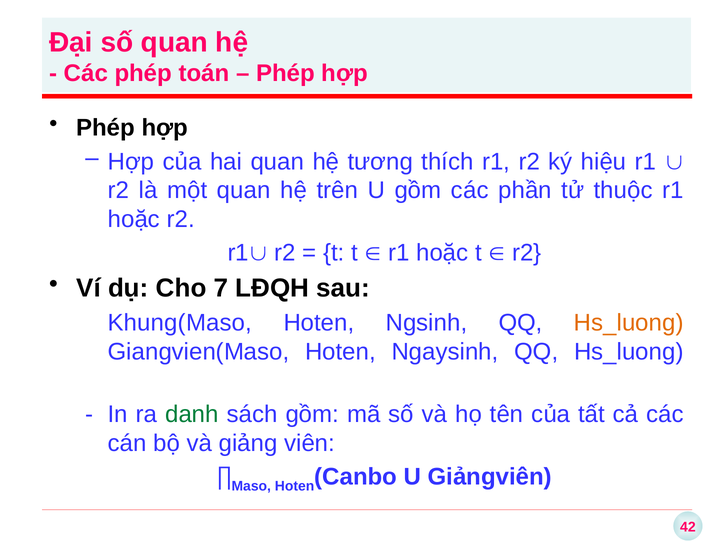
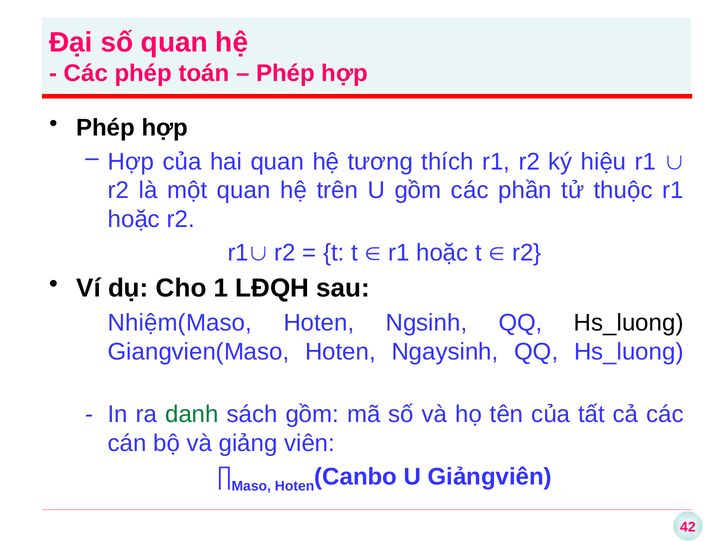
7: 7 -> 1
Khung(Maso: Khung(Maso -> Nhiệm(Maso
Hs_luong at (629, 323) colour: orange -> black
